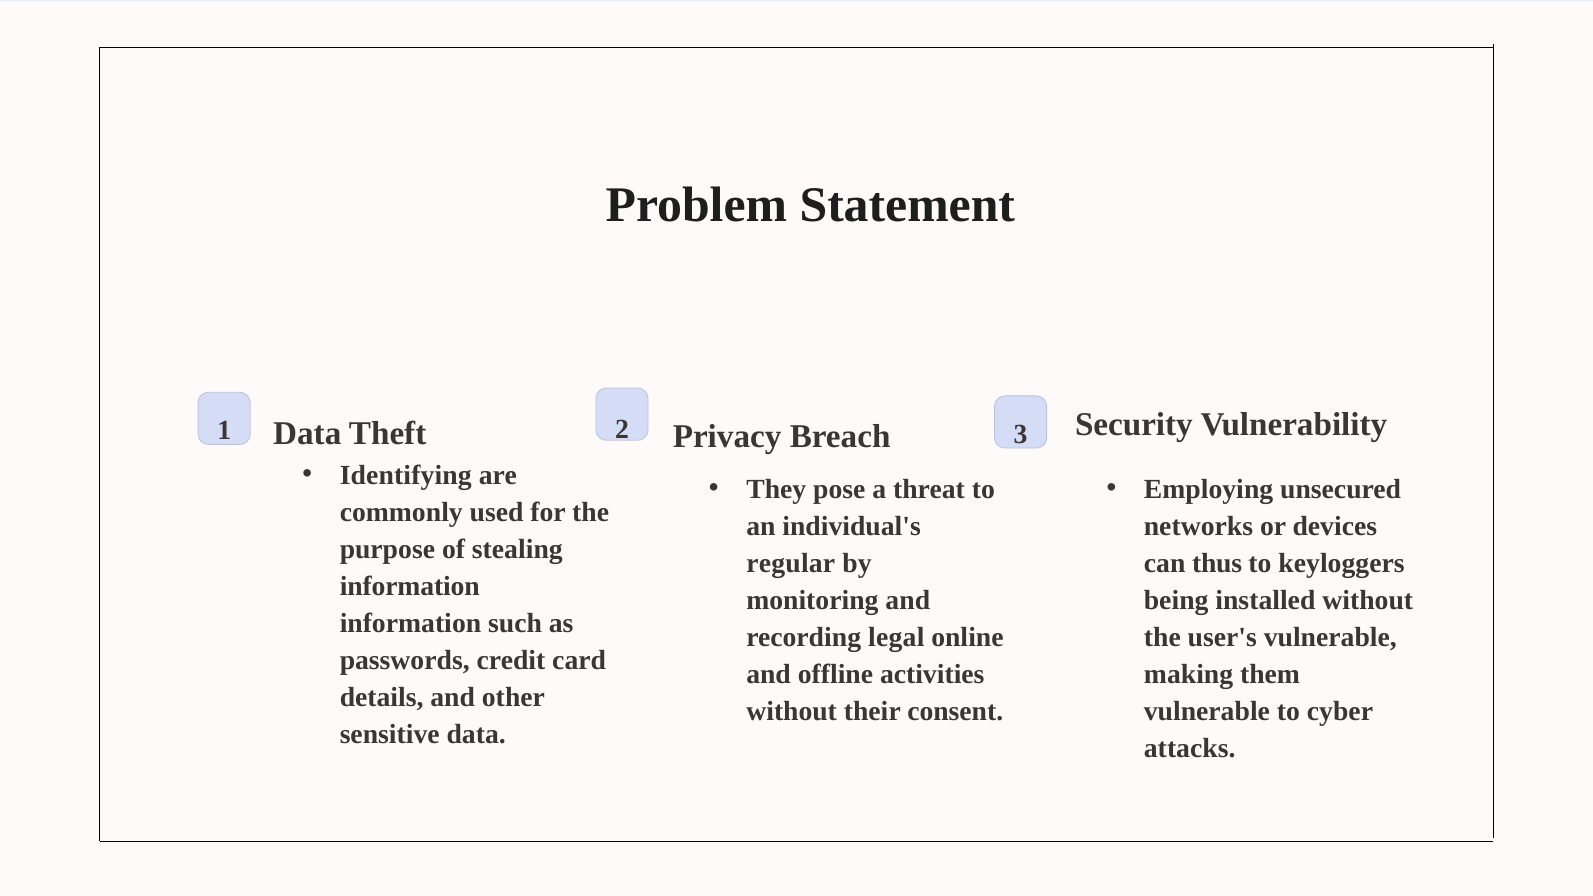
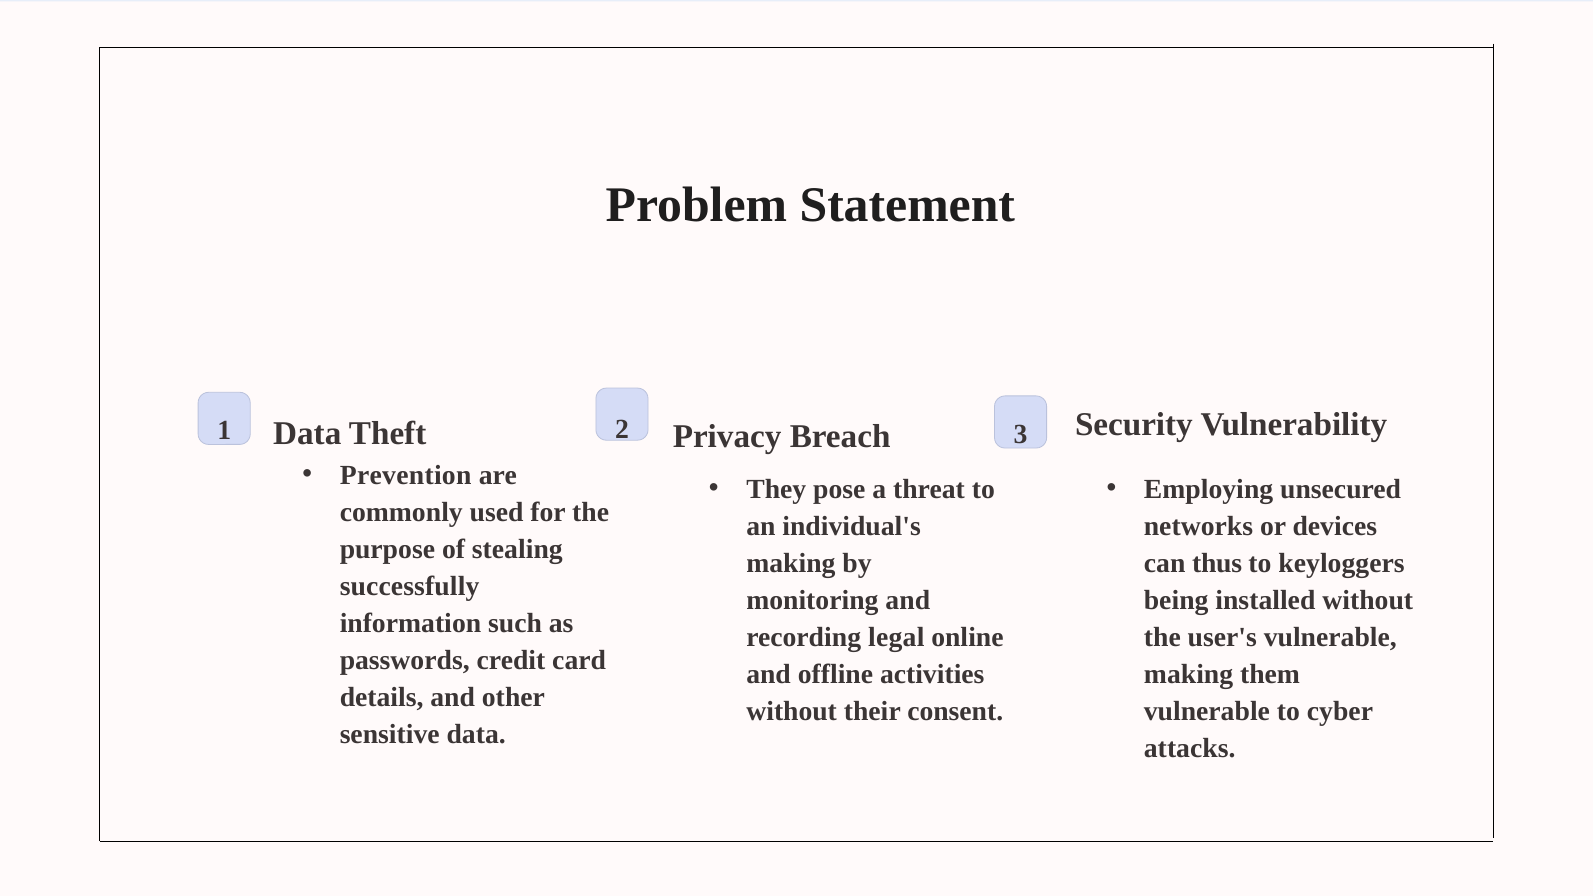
Identifying: Identifying -> Prevention
regular at (791, 563): regular -> making
information at (410, 587): information -> successfully
